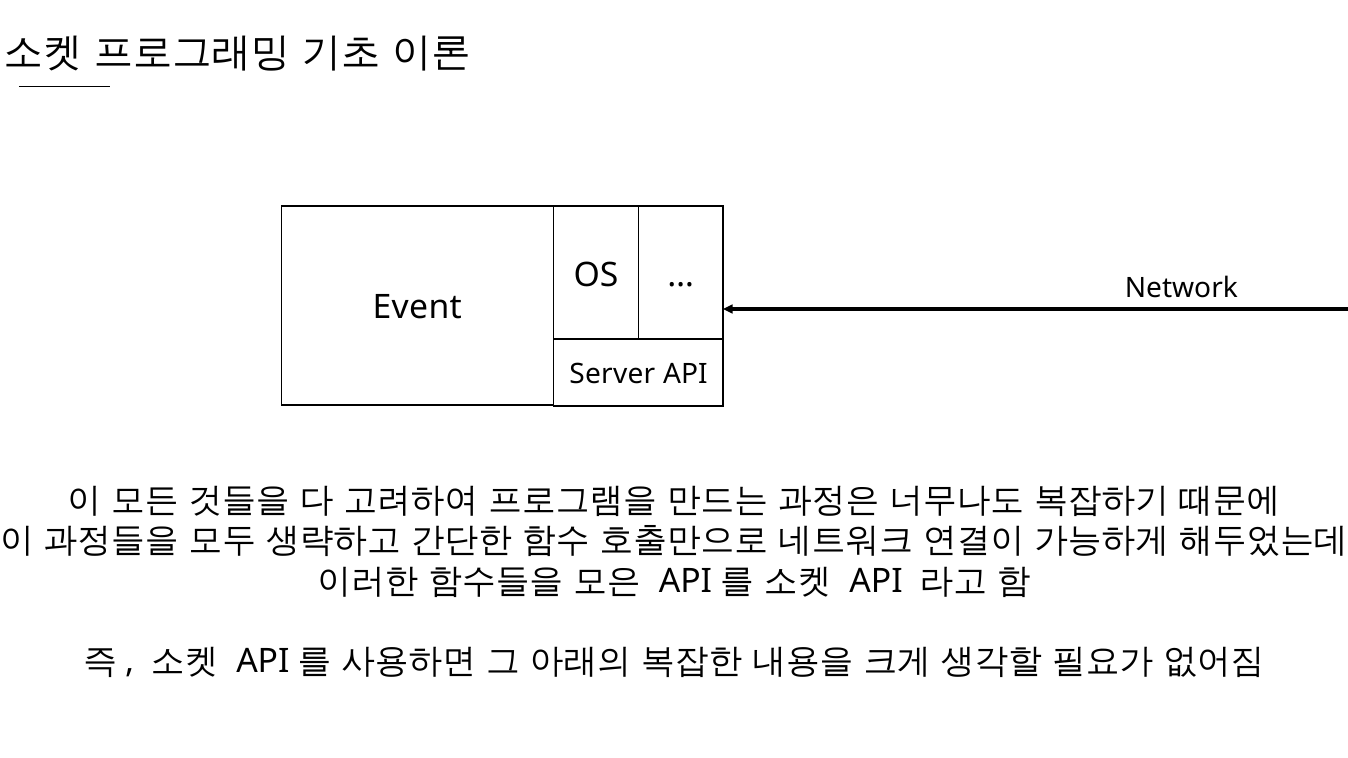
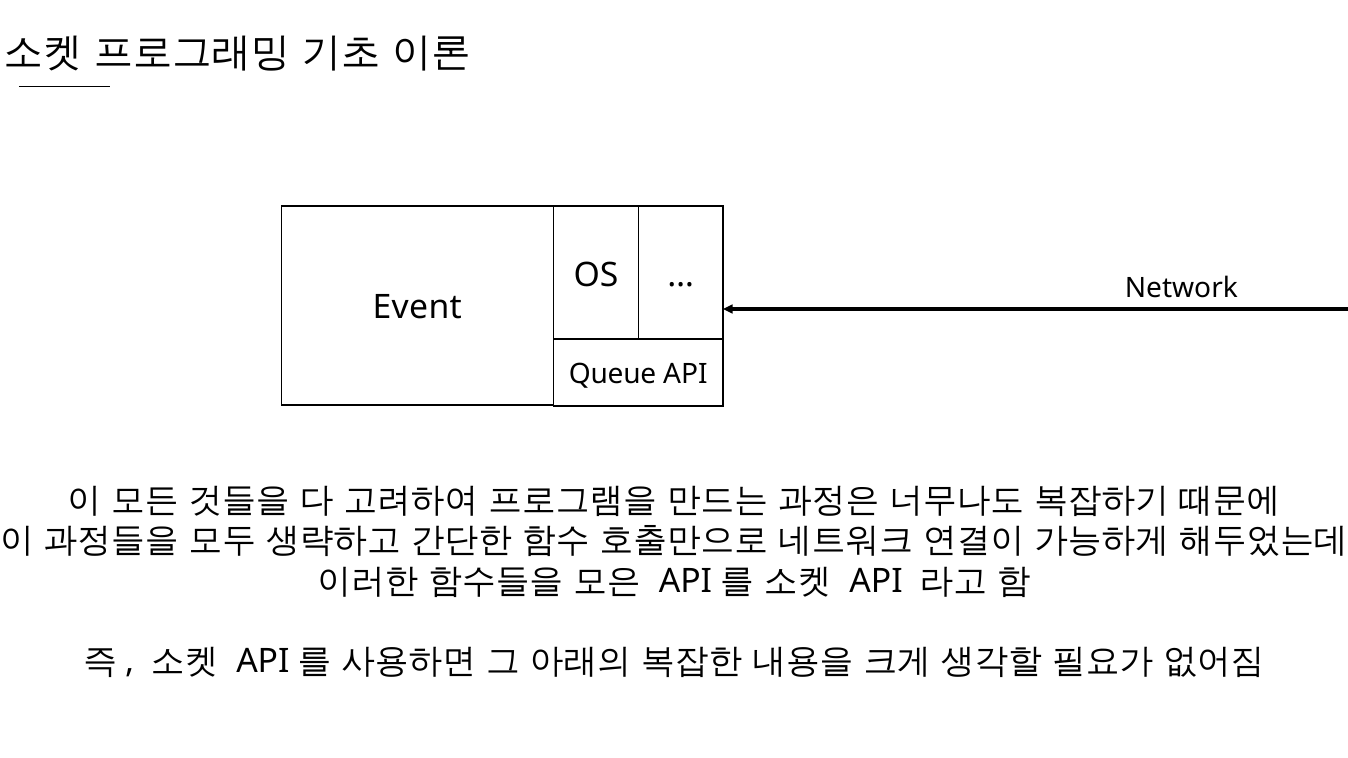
Server: Server -> Queue
